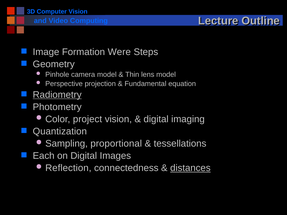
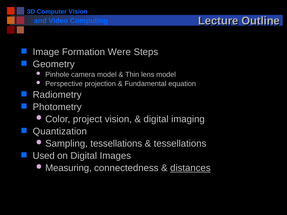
Radiometry underline: present -> none
Sampling proportional: proportional -> tessellations
Each: Each -> Used
Reflection: Reflection -> Measuring
